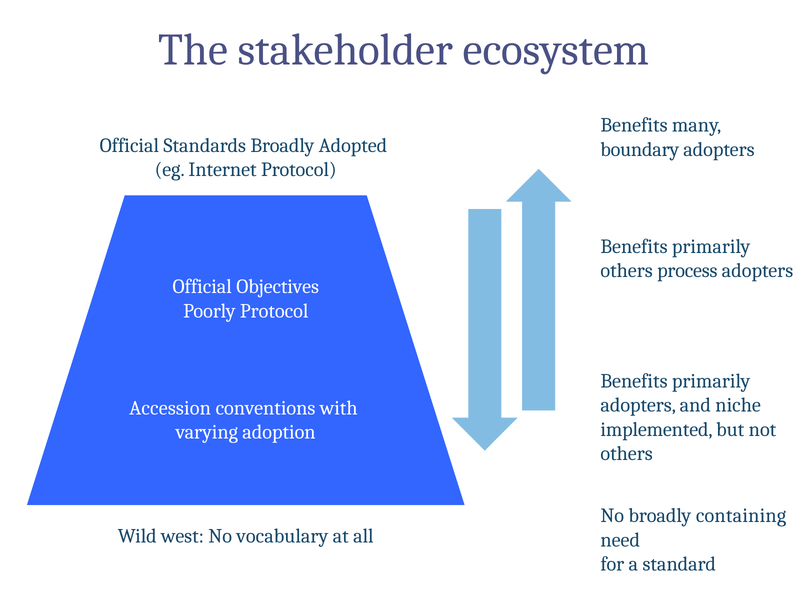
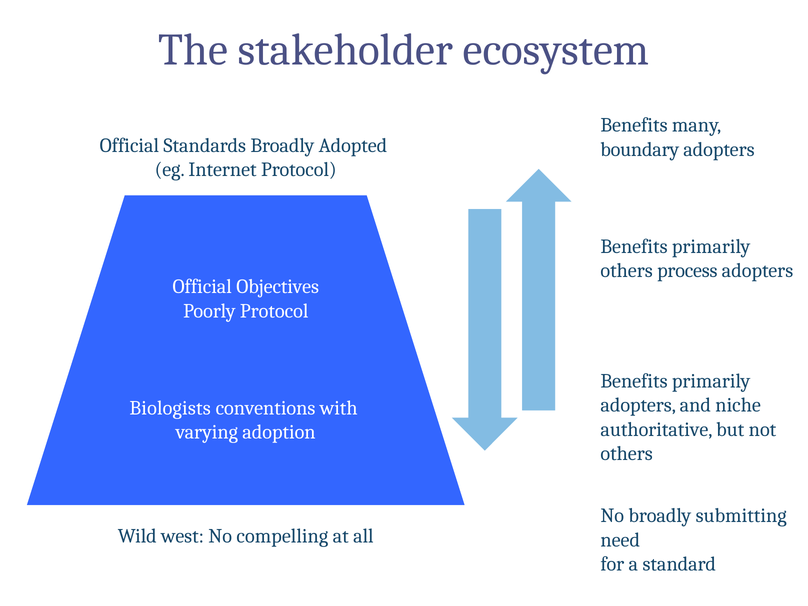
Accession: Accession -> Biologists
implemented: implemented -> authoritative
containing: containing -> submitting
vocabulary: vocabulary -> compelling
